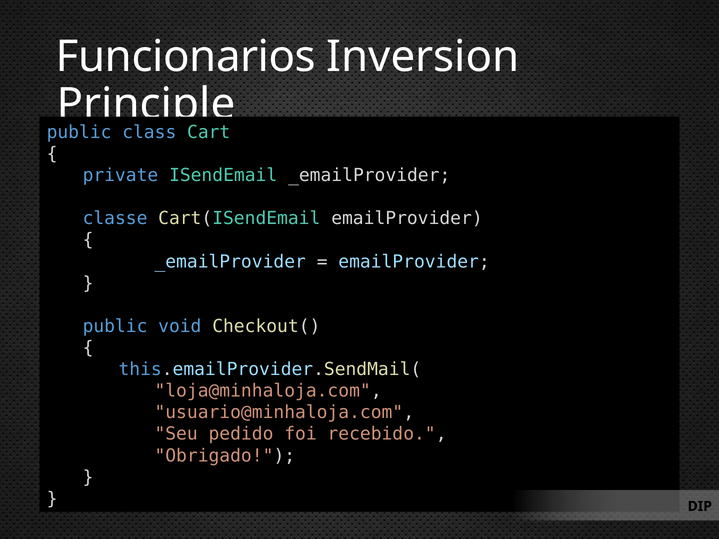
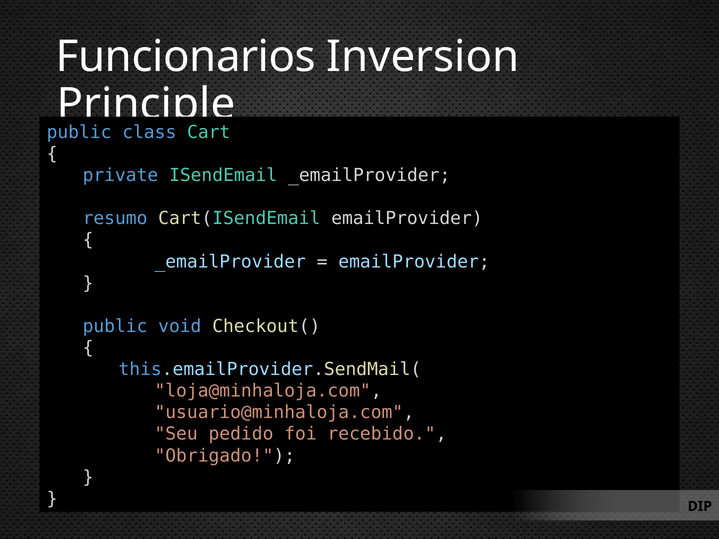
classe: classe -> resumo
